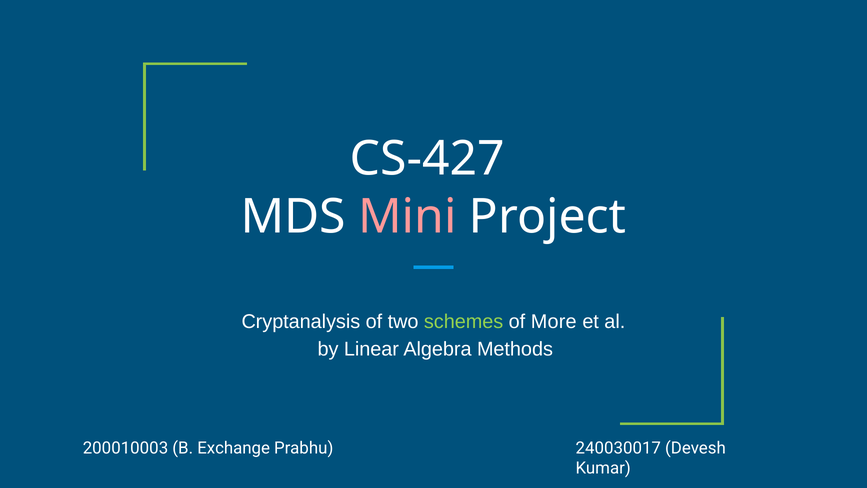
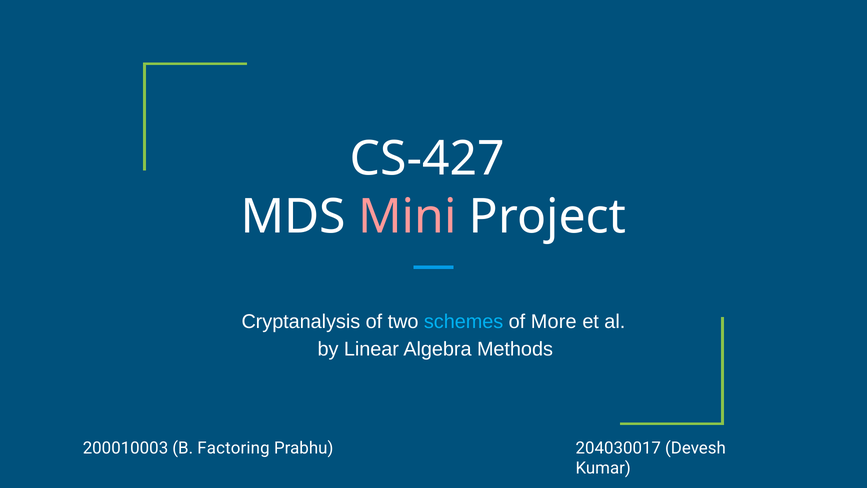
schemes colour: light green -> light blue
Exchange: Exchange -> Factoring
240030017: 240030017 -> 204030017
